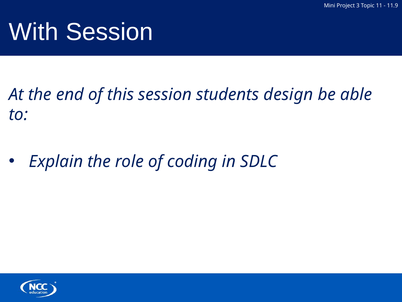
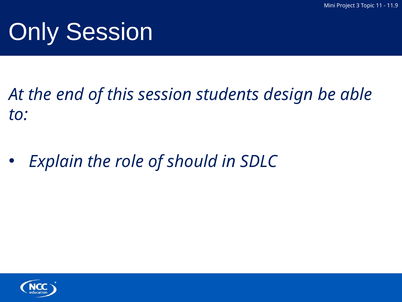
With: With -> Only
coding: coding -> should
